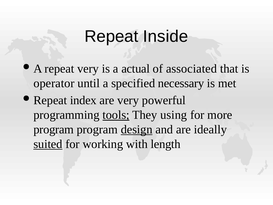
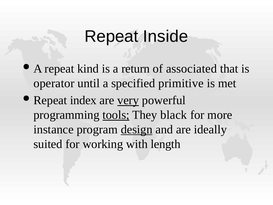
repeat very: very -> kind
actual: actual -> return
necessary: necessary -> primitive
very at (128, 100) underline: none -> present
using: using -> black
program at (54, 129): program -> instance
suited underline: present -> none
